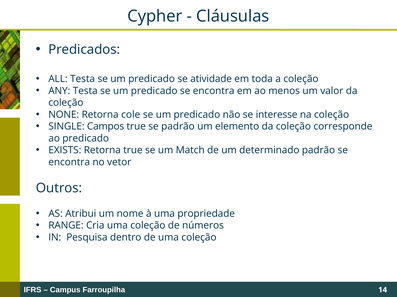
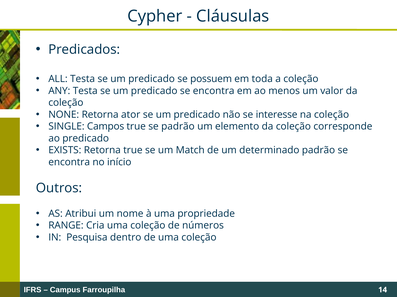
atividade: atividade -> possuem
cole: cole -> ator
vetor: vetor -> início
